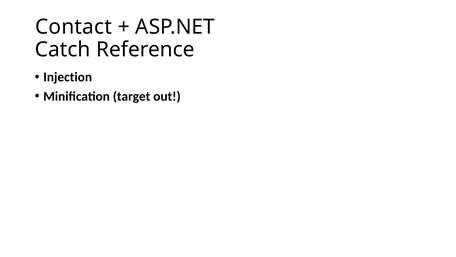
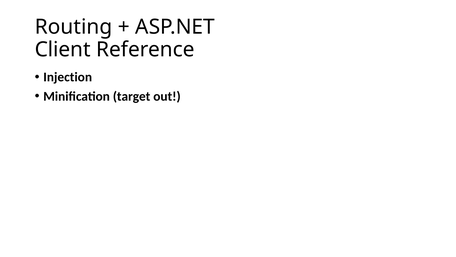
Contact: Contact -> Routing
Catch: Catch -> Client
